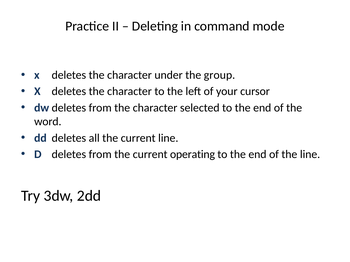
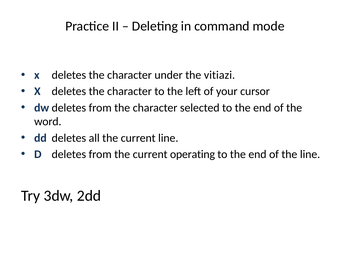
group: group -> vitiazi
